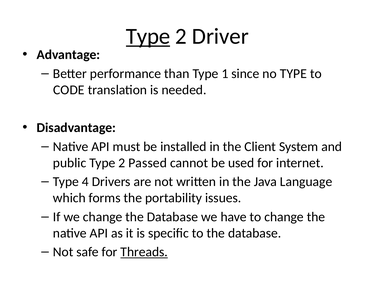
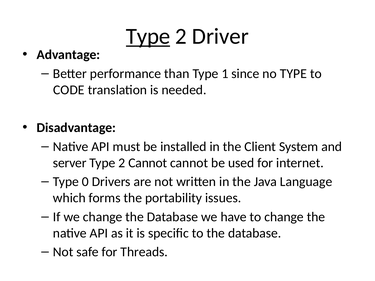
public: public -> server
2 Passed: Passed -> Cannot
4: 4 -> 0
Threads underline: present -> none
